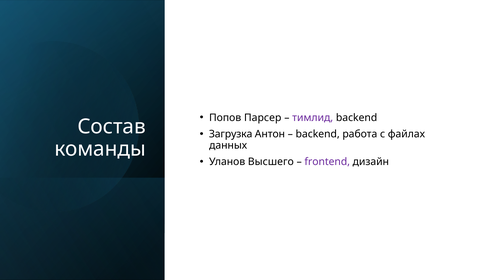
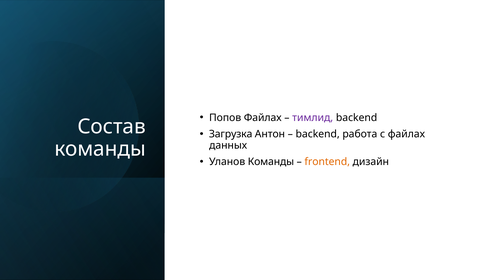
Попов Парсер: Парсер -> Файлах
Уланов Высшего: Высшего -> Команды
frontend colour: purple -> orange
